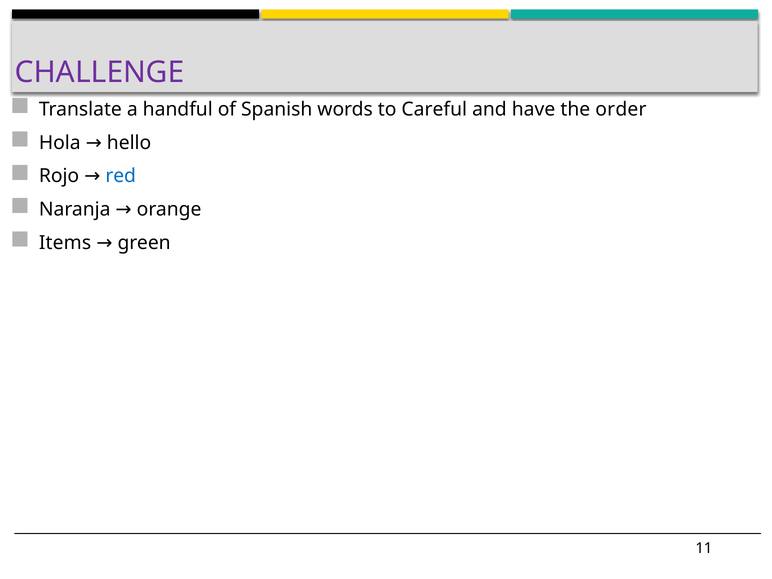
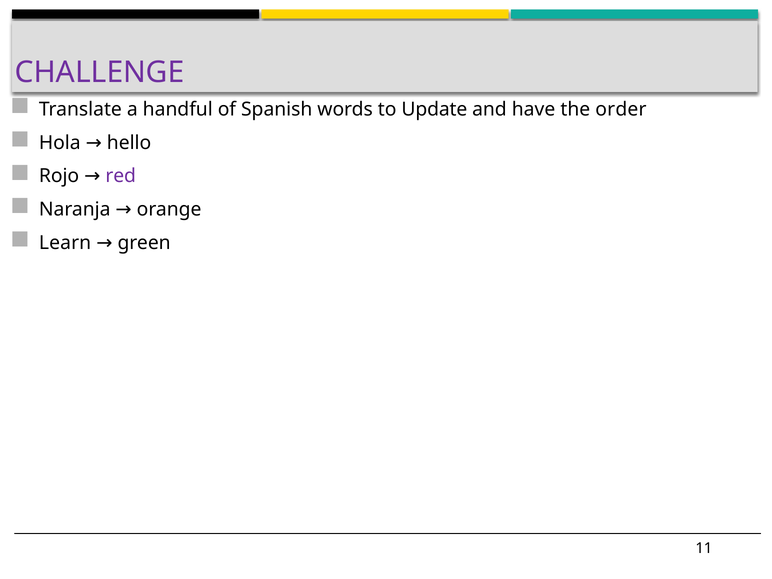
Careful: Careful -> Update
red colour: blue -> purple
Items: Items -> Learn
